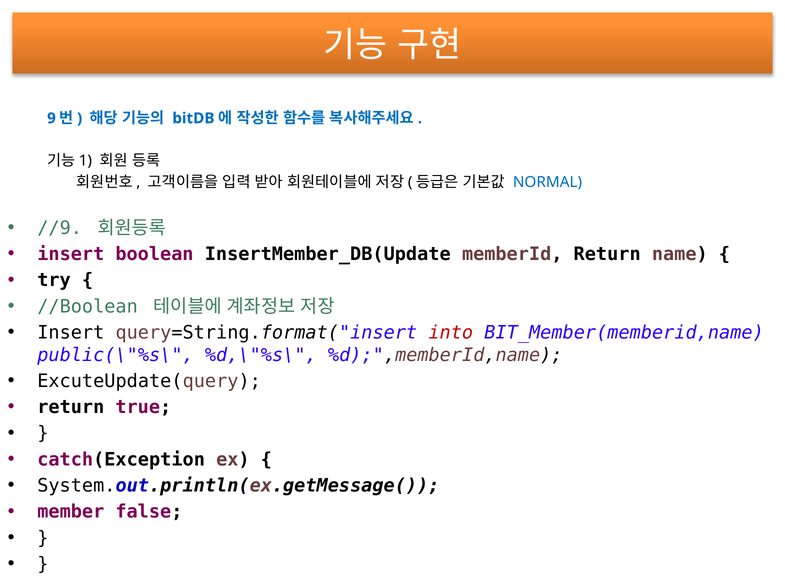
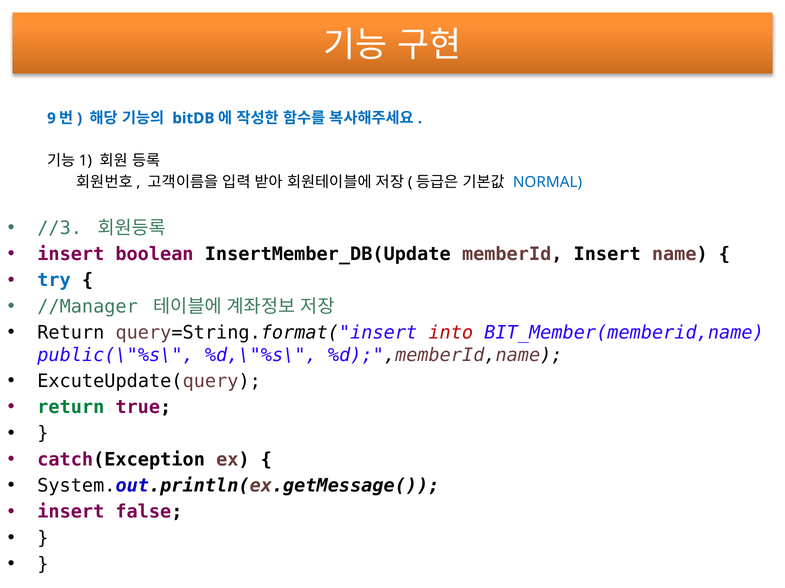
//9: //9 -> //3
memberId Return: Return -> Insert
try colour: black -> blue
//Boolean: //Boolean -> //Manager
Insert at (71, 333): Insert -> Return
return at (71, 408) colour: black -> green
member at (71, 512): member -> insert
